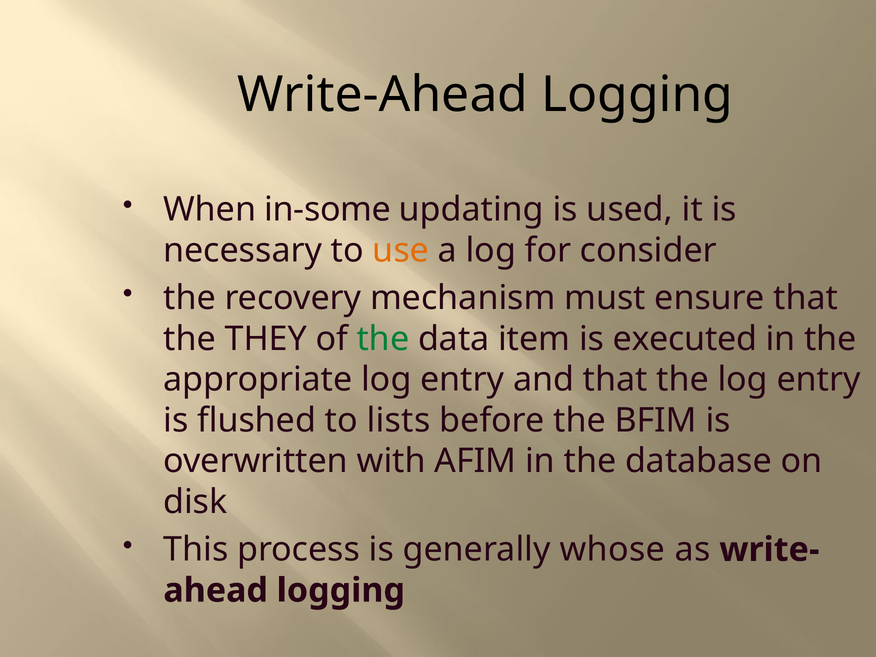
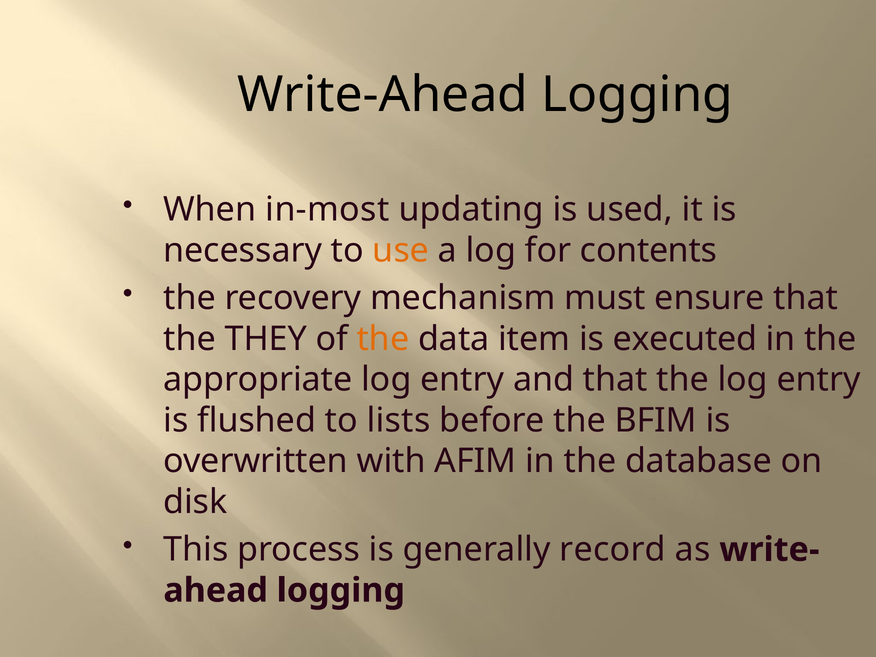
in-some: in-some -> in-most
consider: consider -> contents
the at (383, 339) colour: green -> orange
whose: whose -> record
